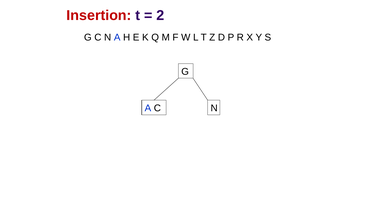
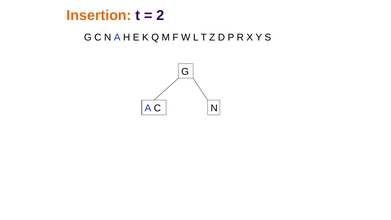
Insertion colour: red -> orange
